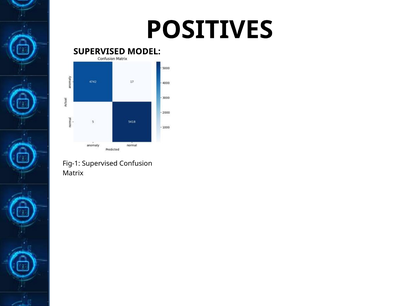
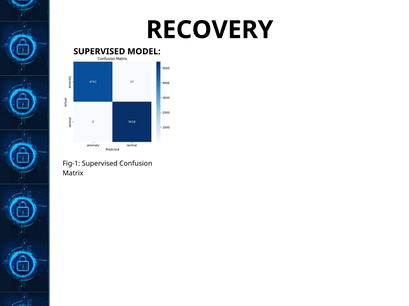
POSITIVES: POSITIVES -> RECOVERY
